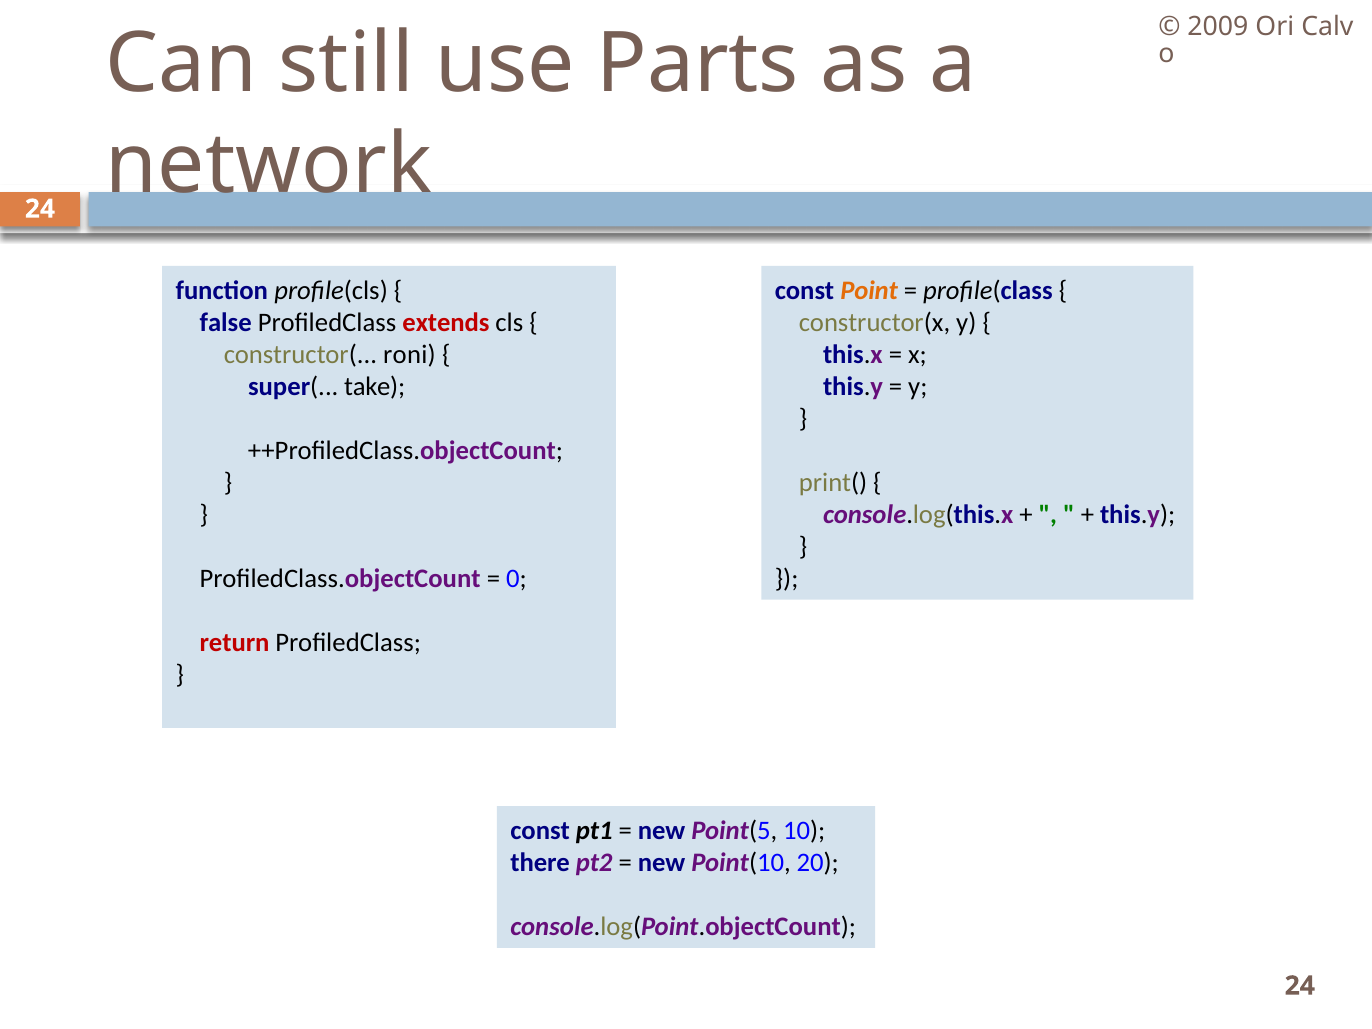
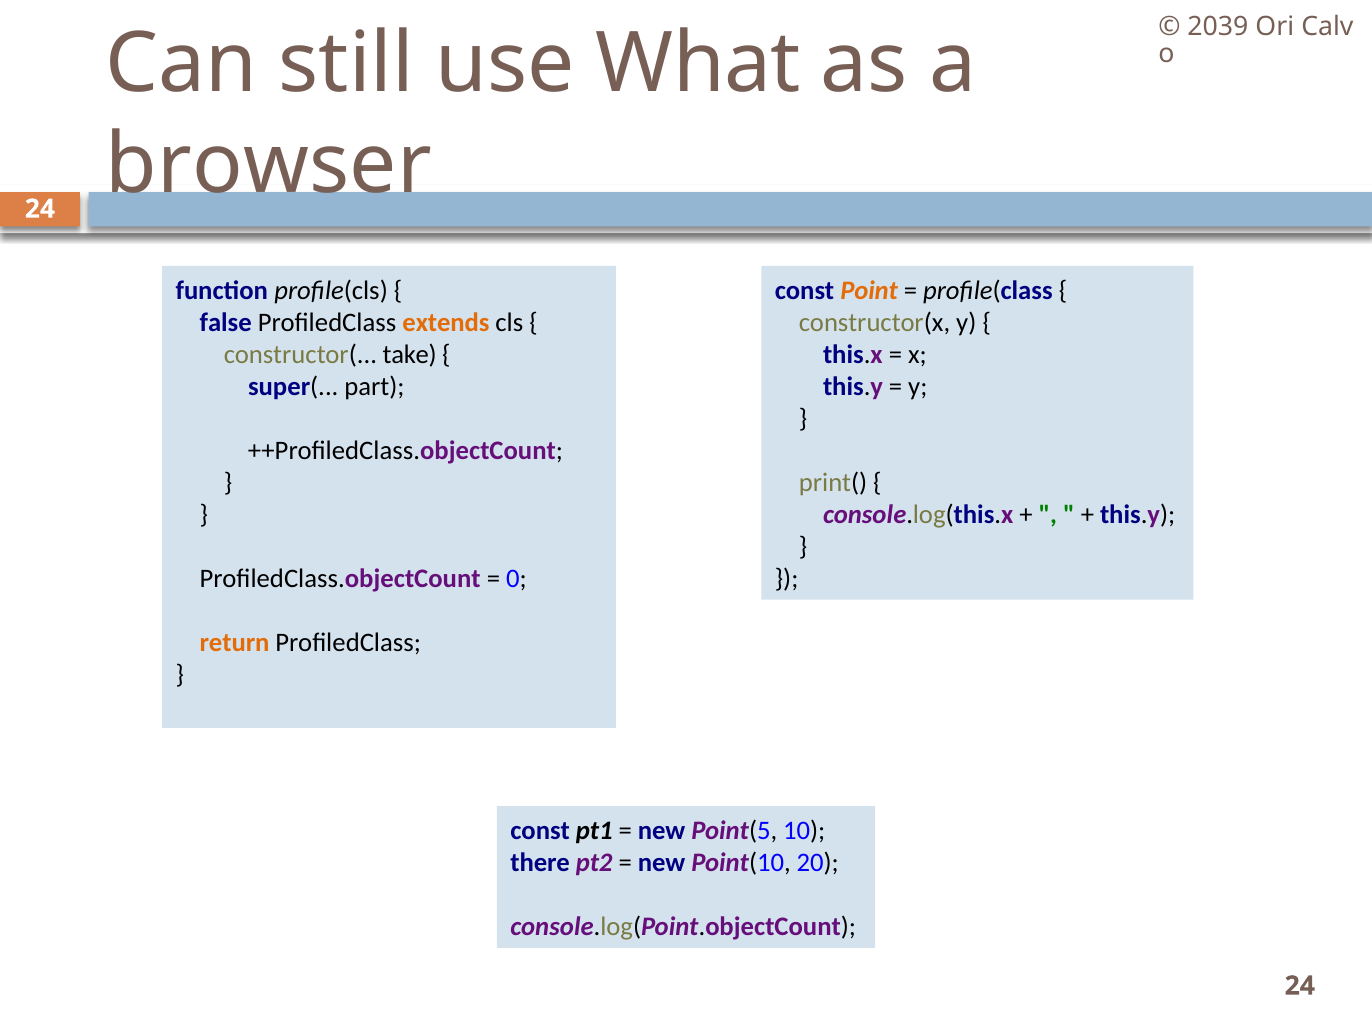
2009: 2009 -> 2039
Parts: Parts -> What
network: network -> browser
extends colour: red -> orange
roni: roni -> take
take: take -> part
return colour: red -> orange
